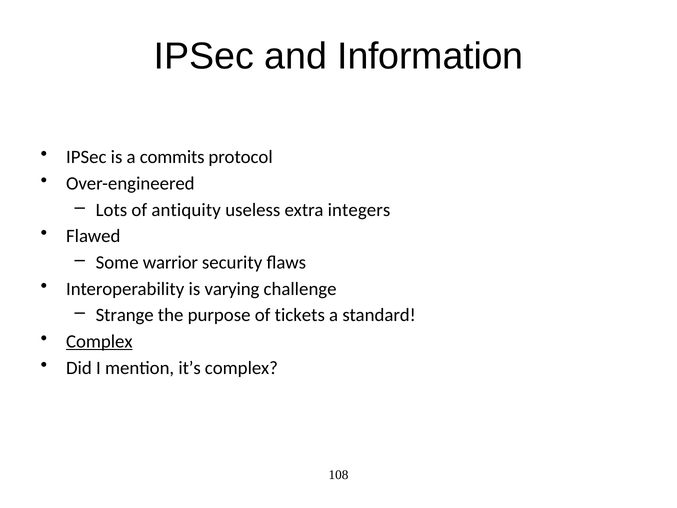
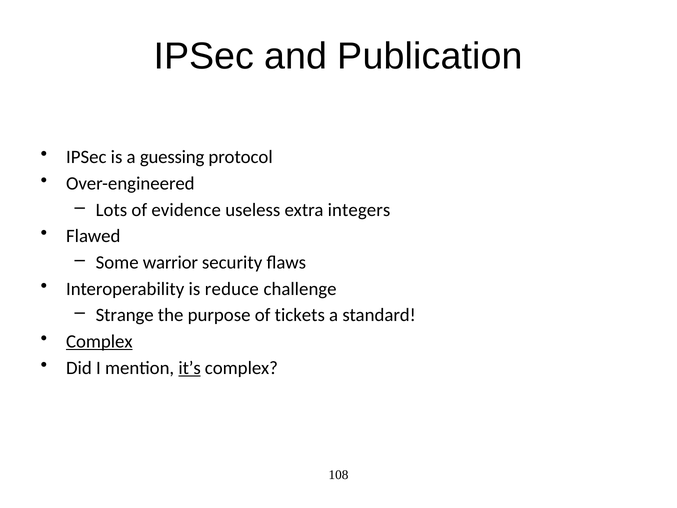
Information: Information -> Publication
commits: commits -> guessing
antiquity: antiquity -> evidence
varying: varying -> reduce
it’s underline: none -> present
